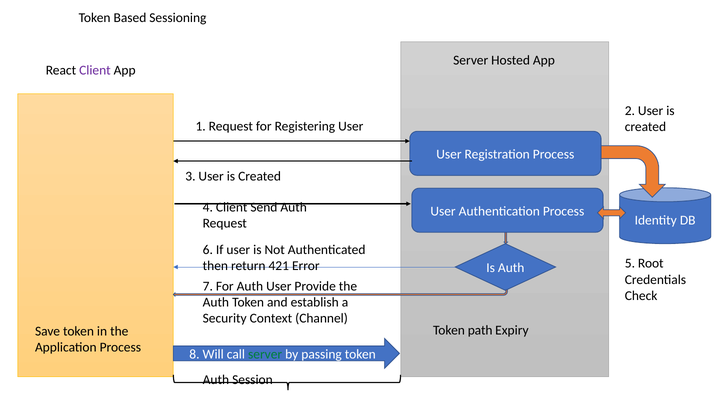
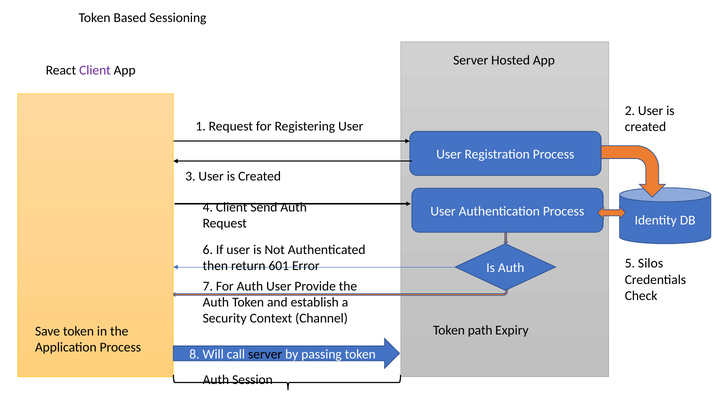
Root: Root -> Silos
421: 421 -> 601
server at (265, 354) colour: green -> black
